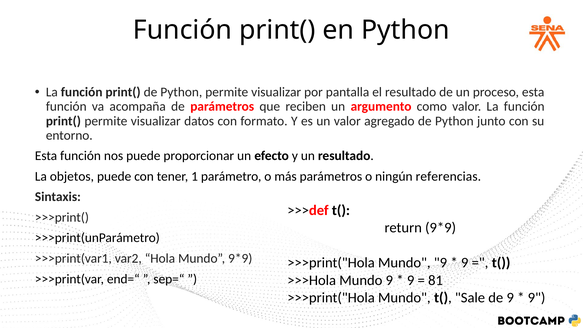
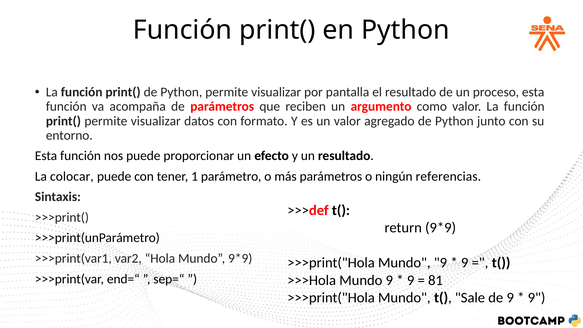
objetos: objetos -> colocar
